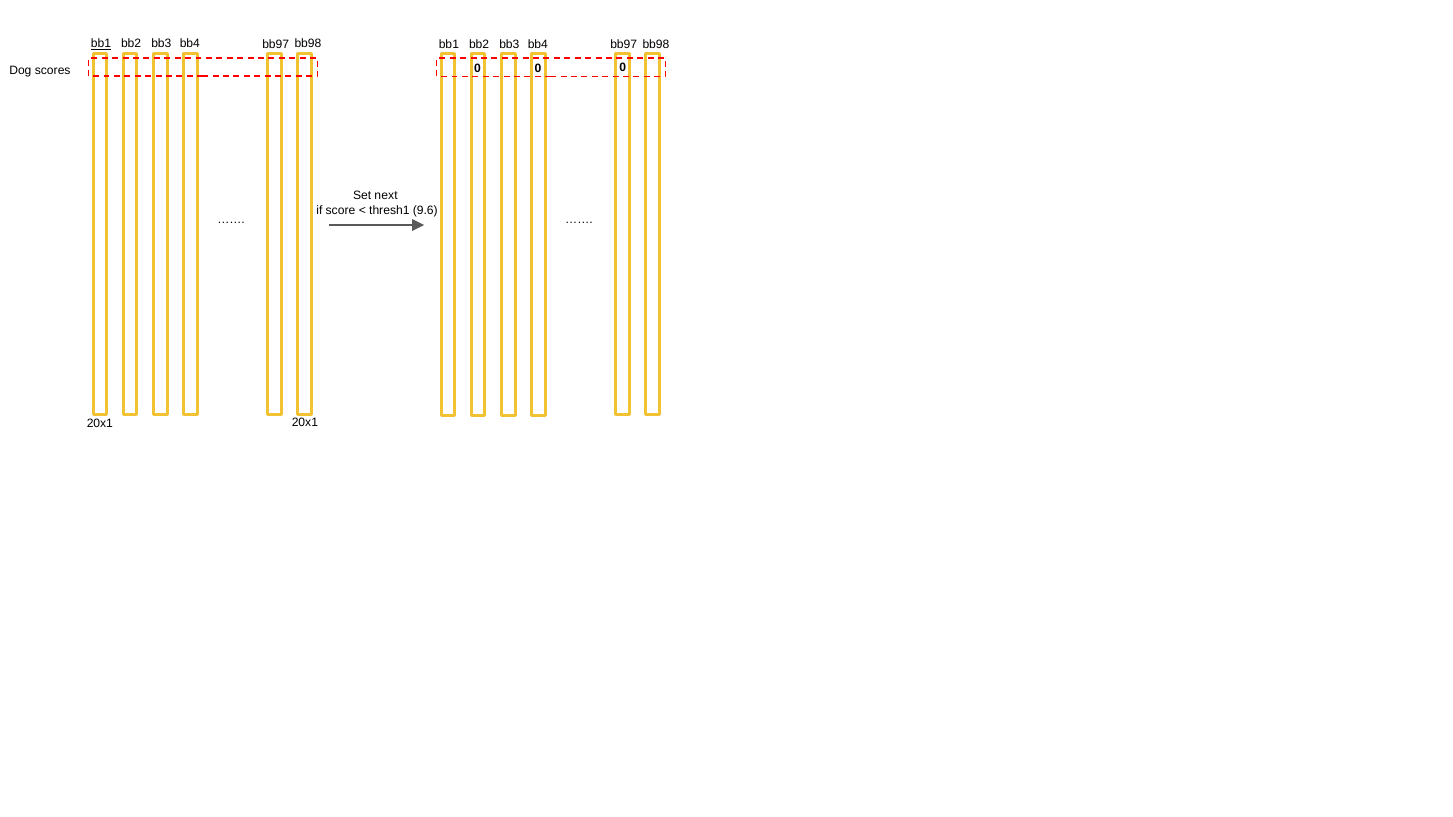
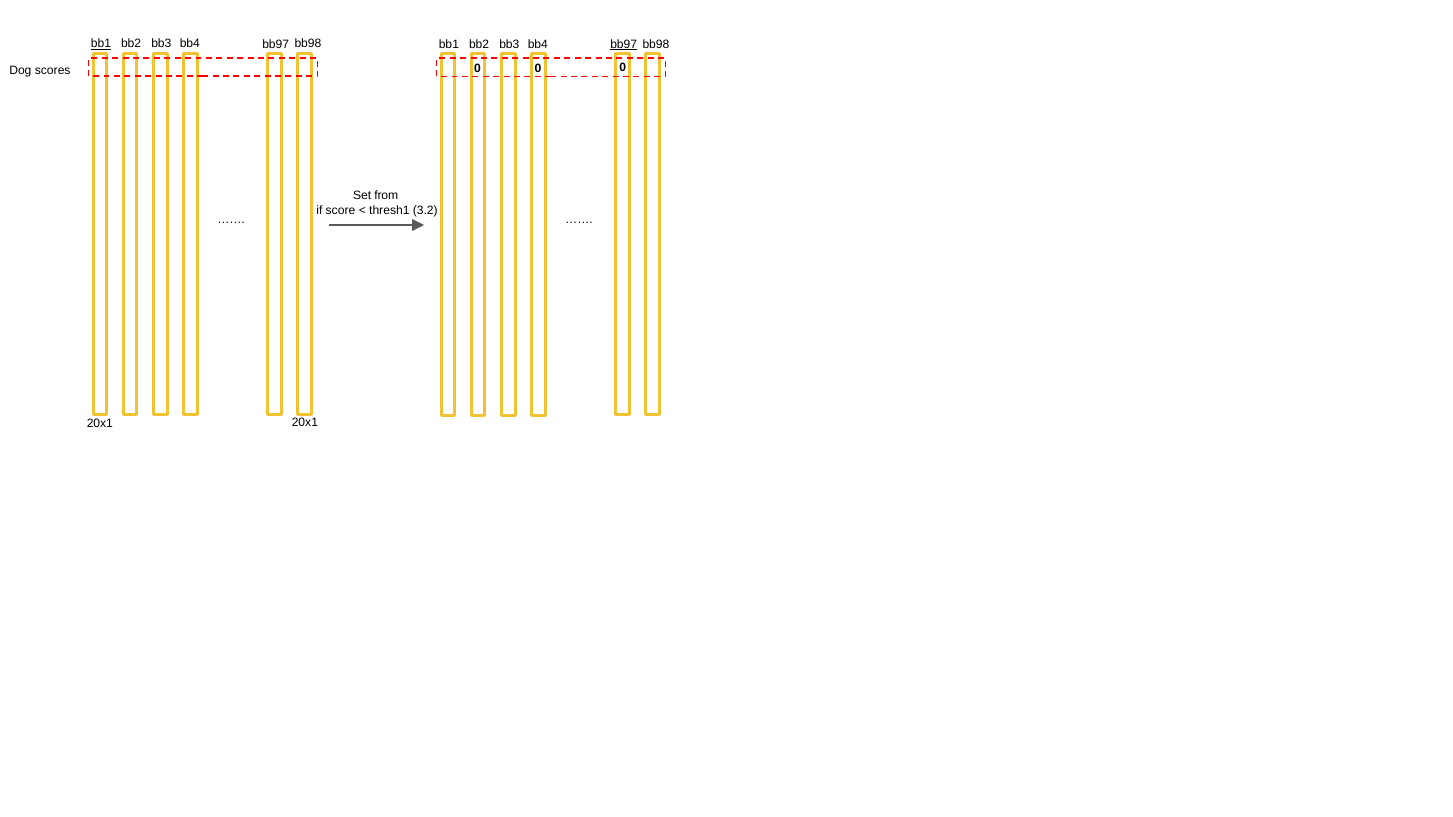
bb97 at (624, 44) underline: none -> present
next: next -> from
9.6: 9.6 -> 3.2
